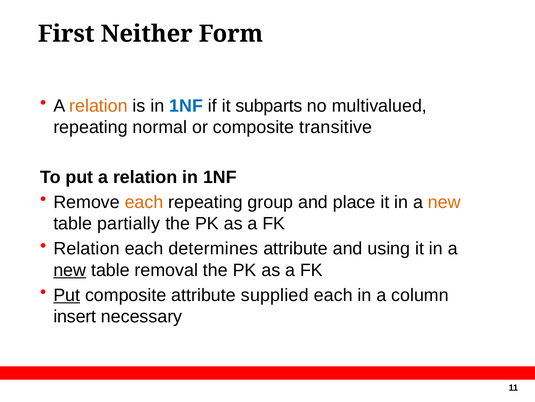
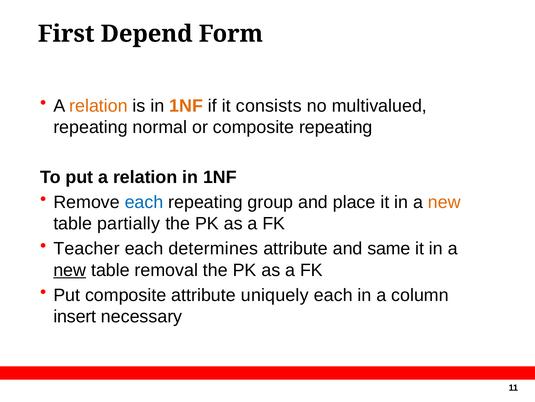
Neither: Neither -> Depend
1NF at (186, 106) colour: blue -> orange
subparts: subparts -> consists
composite transitive: transitive -> repeating
each at (144, 202) colour: orange -> blue
Relation at (87, 248): Relation -> Teacher
using: using -> same
Put at (67, 295) underline: present -> none
supplied: supplied -> uniquely
